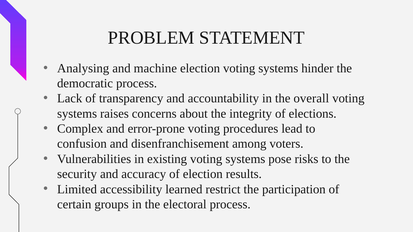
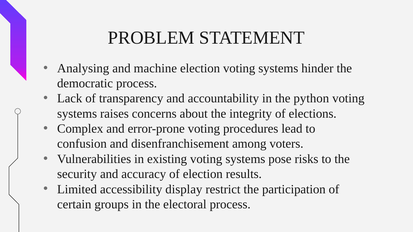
overall: overall -> python
learned: learned -> display
